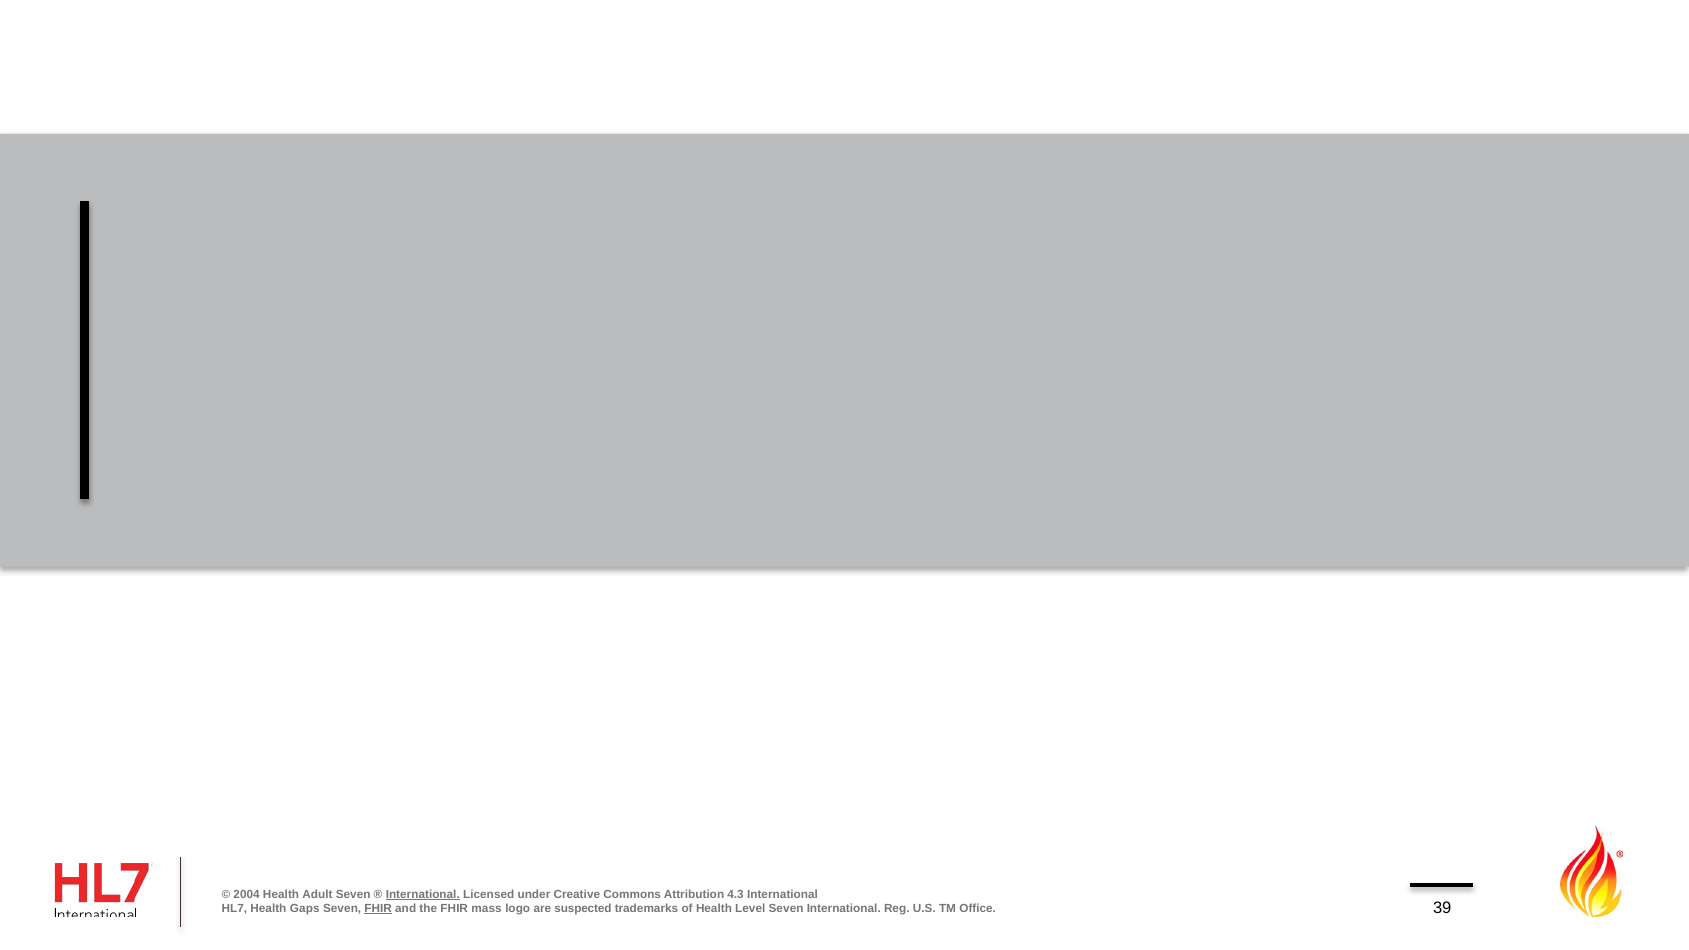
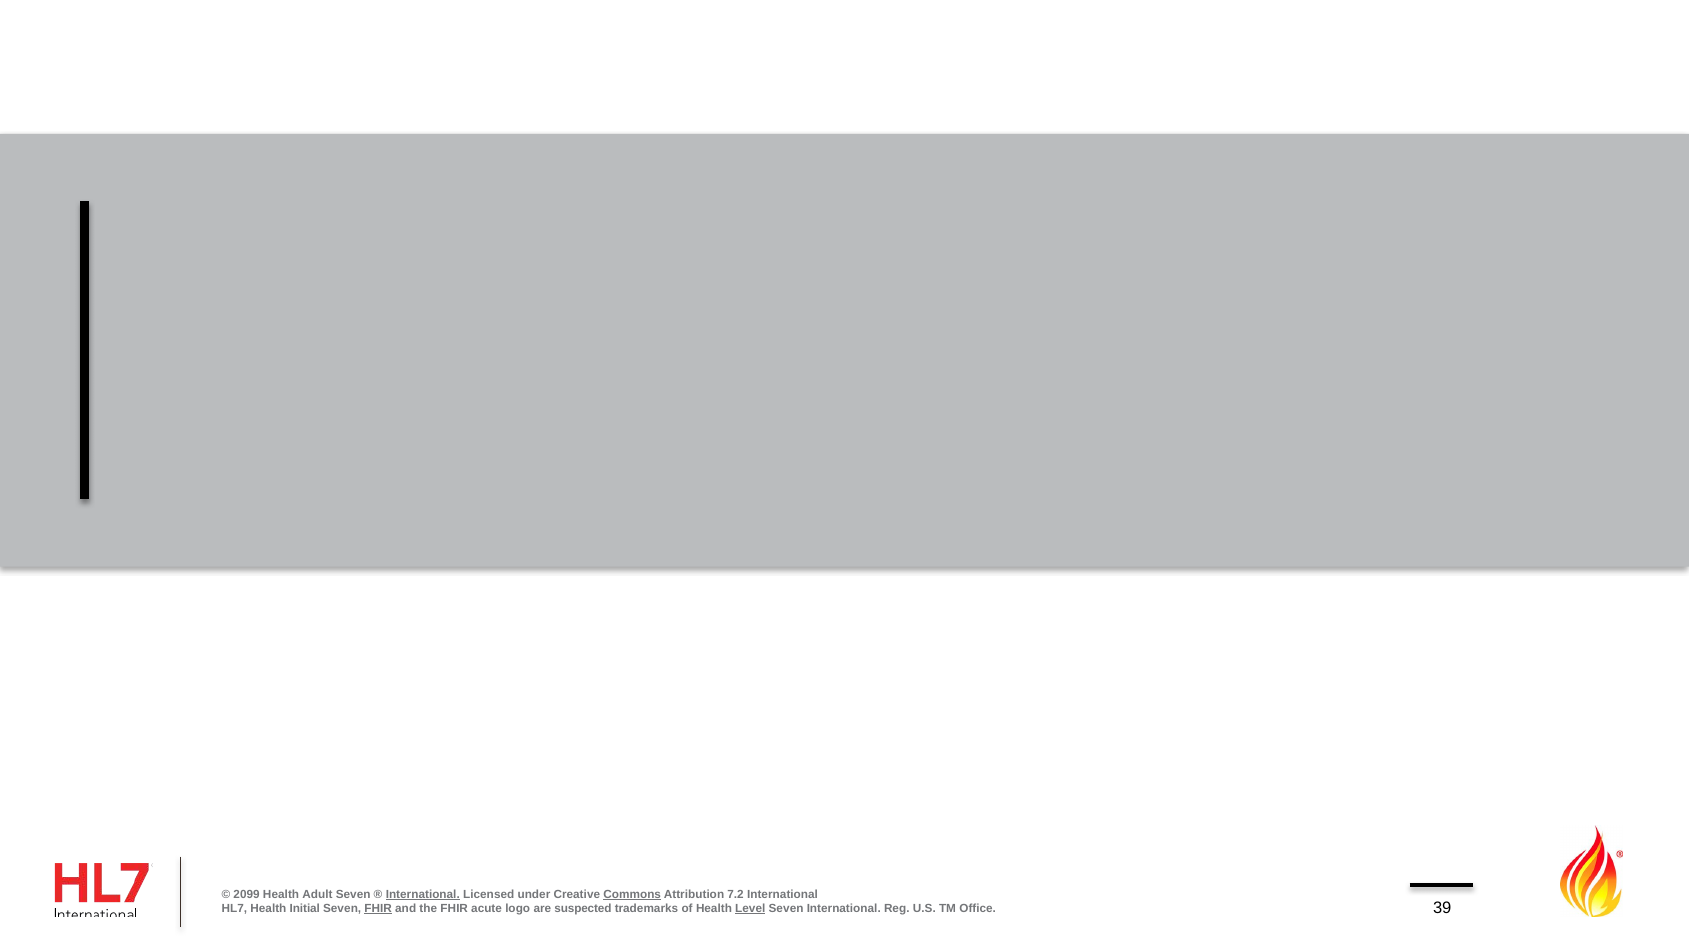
2004: 2004 -> 2099
Commons underline: none -> present
4.3: 4.3 -> 7.2
Gaps: Gaps -> Initial
mass: mass -> acute
Level underline: none -> present
